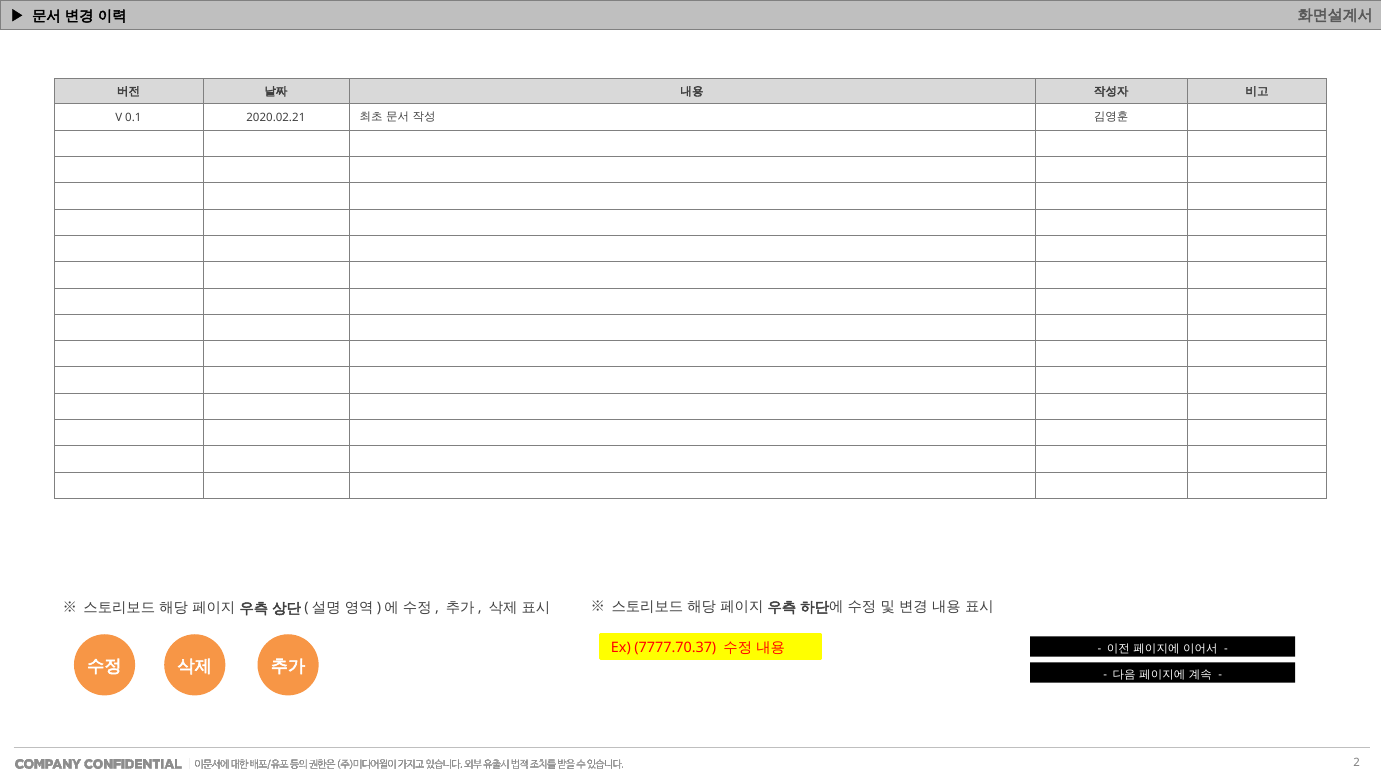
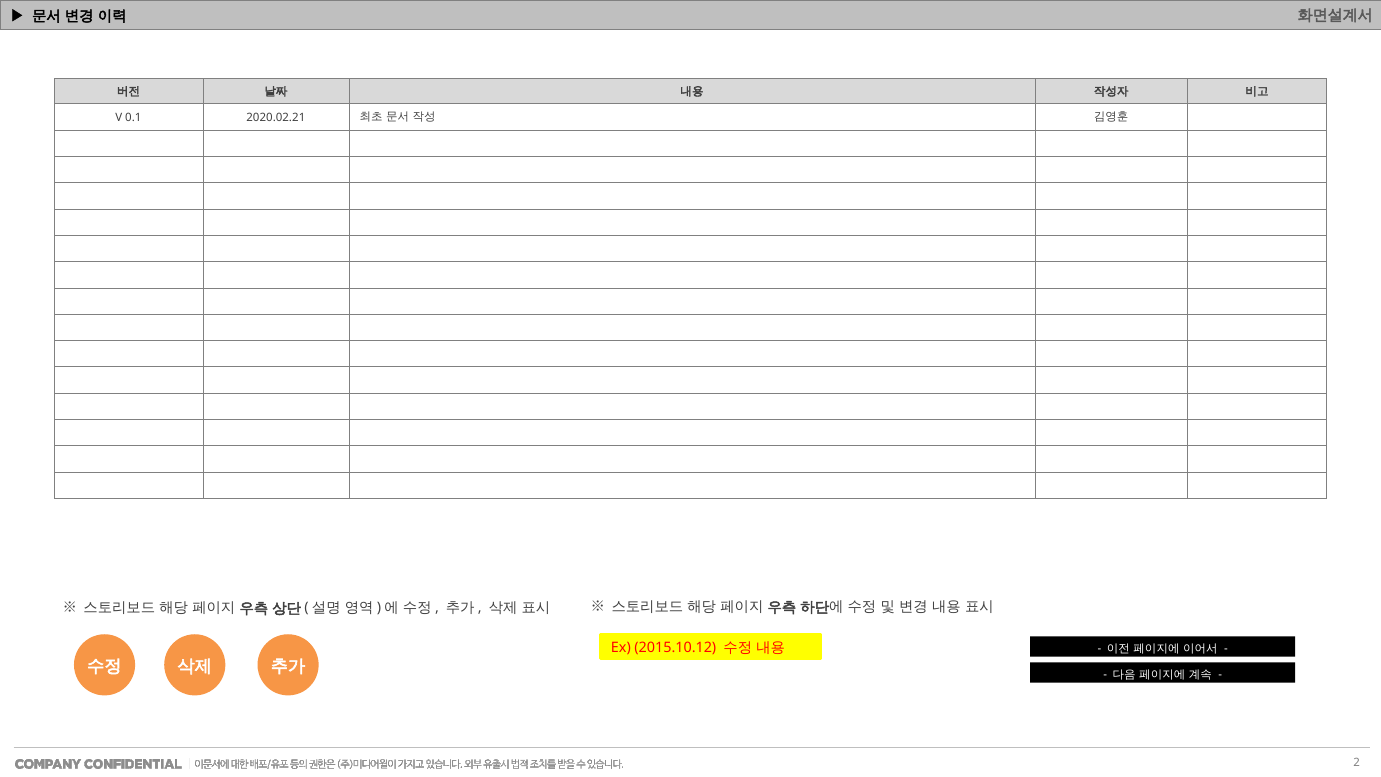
7777.70.37: 7777.70.37 -> 2015.10.12
